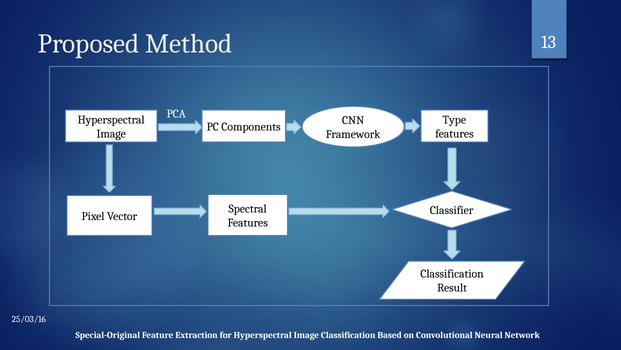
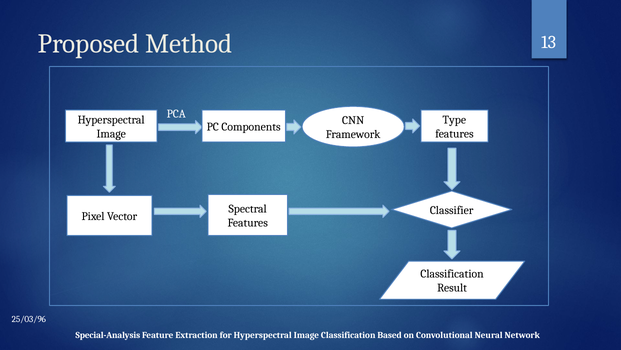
25/03/16: 25/03/16 -> 25/03/96
Special-Original: Special-Original -> Special-Analysis
